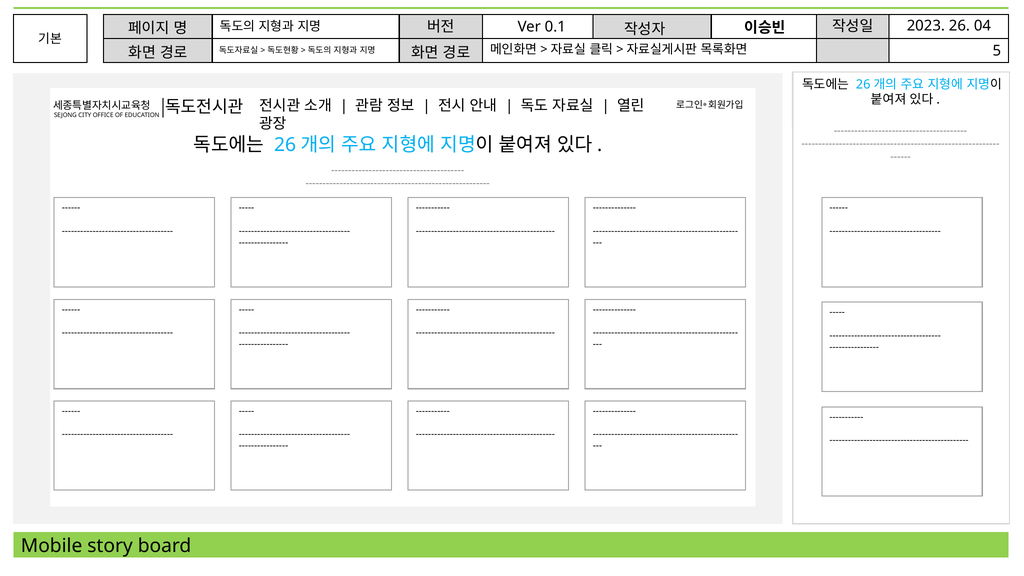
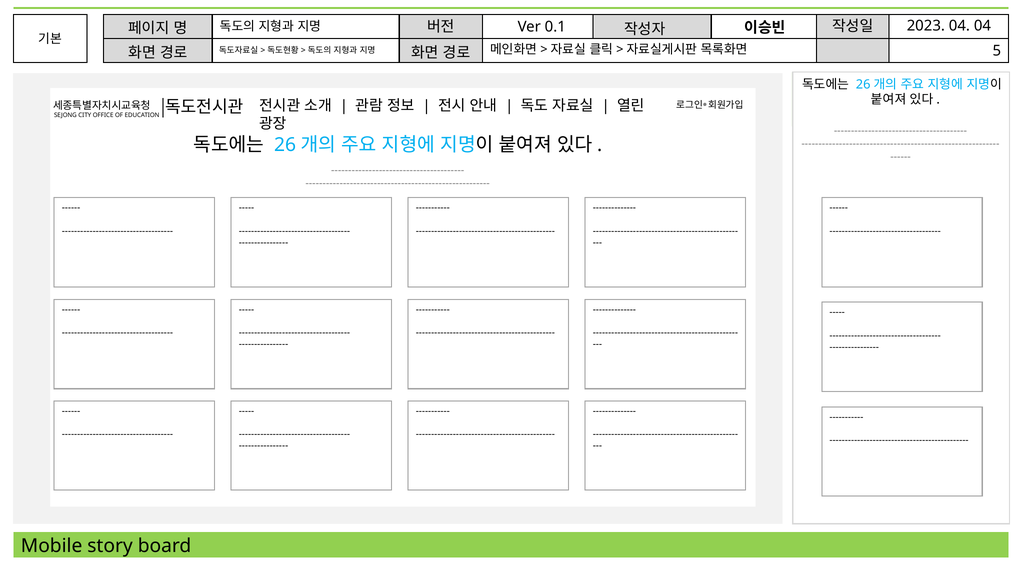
2023 26: 26 -> 04
